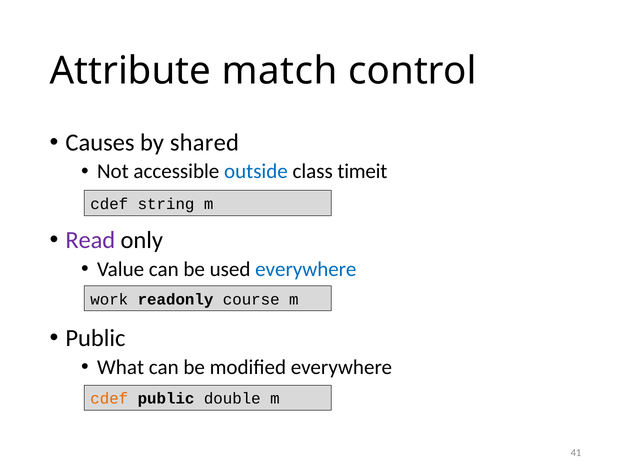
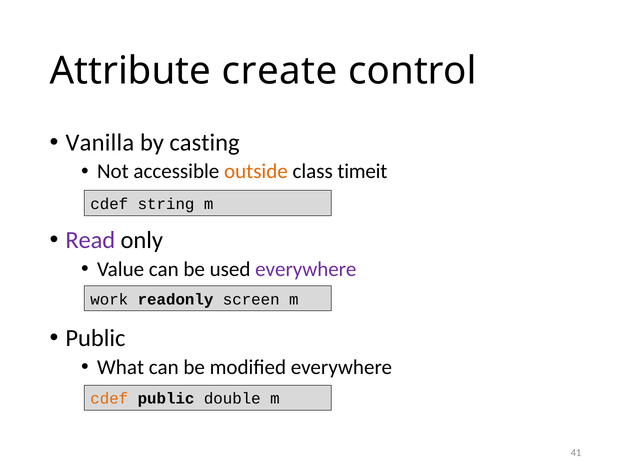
match: match -> create
Causes: Causes -> Vanilla
shared: shared -> casting
outside colour: blue -> orange
everywhere at (306, 269) colour: blue -> purple
course: course -> screen
